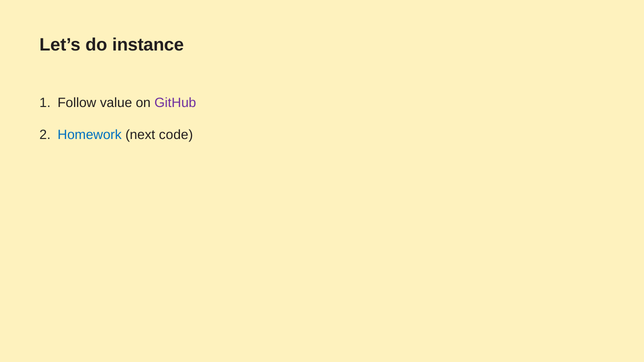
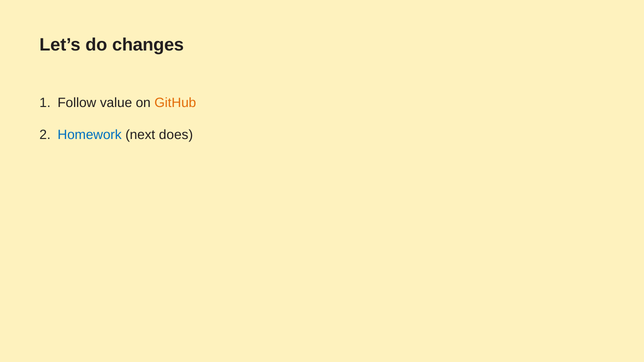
instance: instance -> changes
GitHub colour: purple -> orange
code: code -> does
